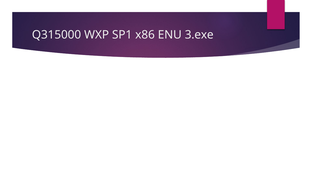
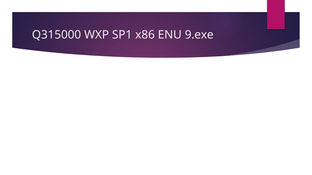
3.exe: 3.exe -> 9.exe
